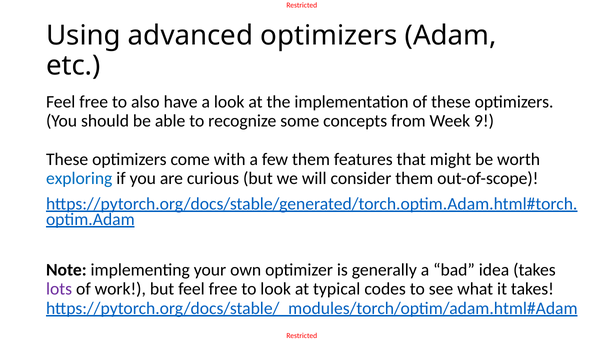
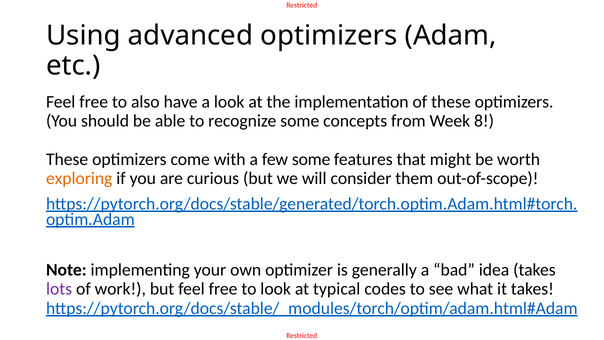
9: 9 -> 8
few them: them -> some
exploring colour: blue -> orange
